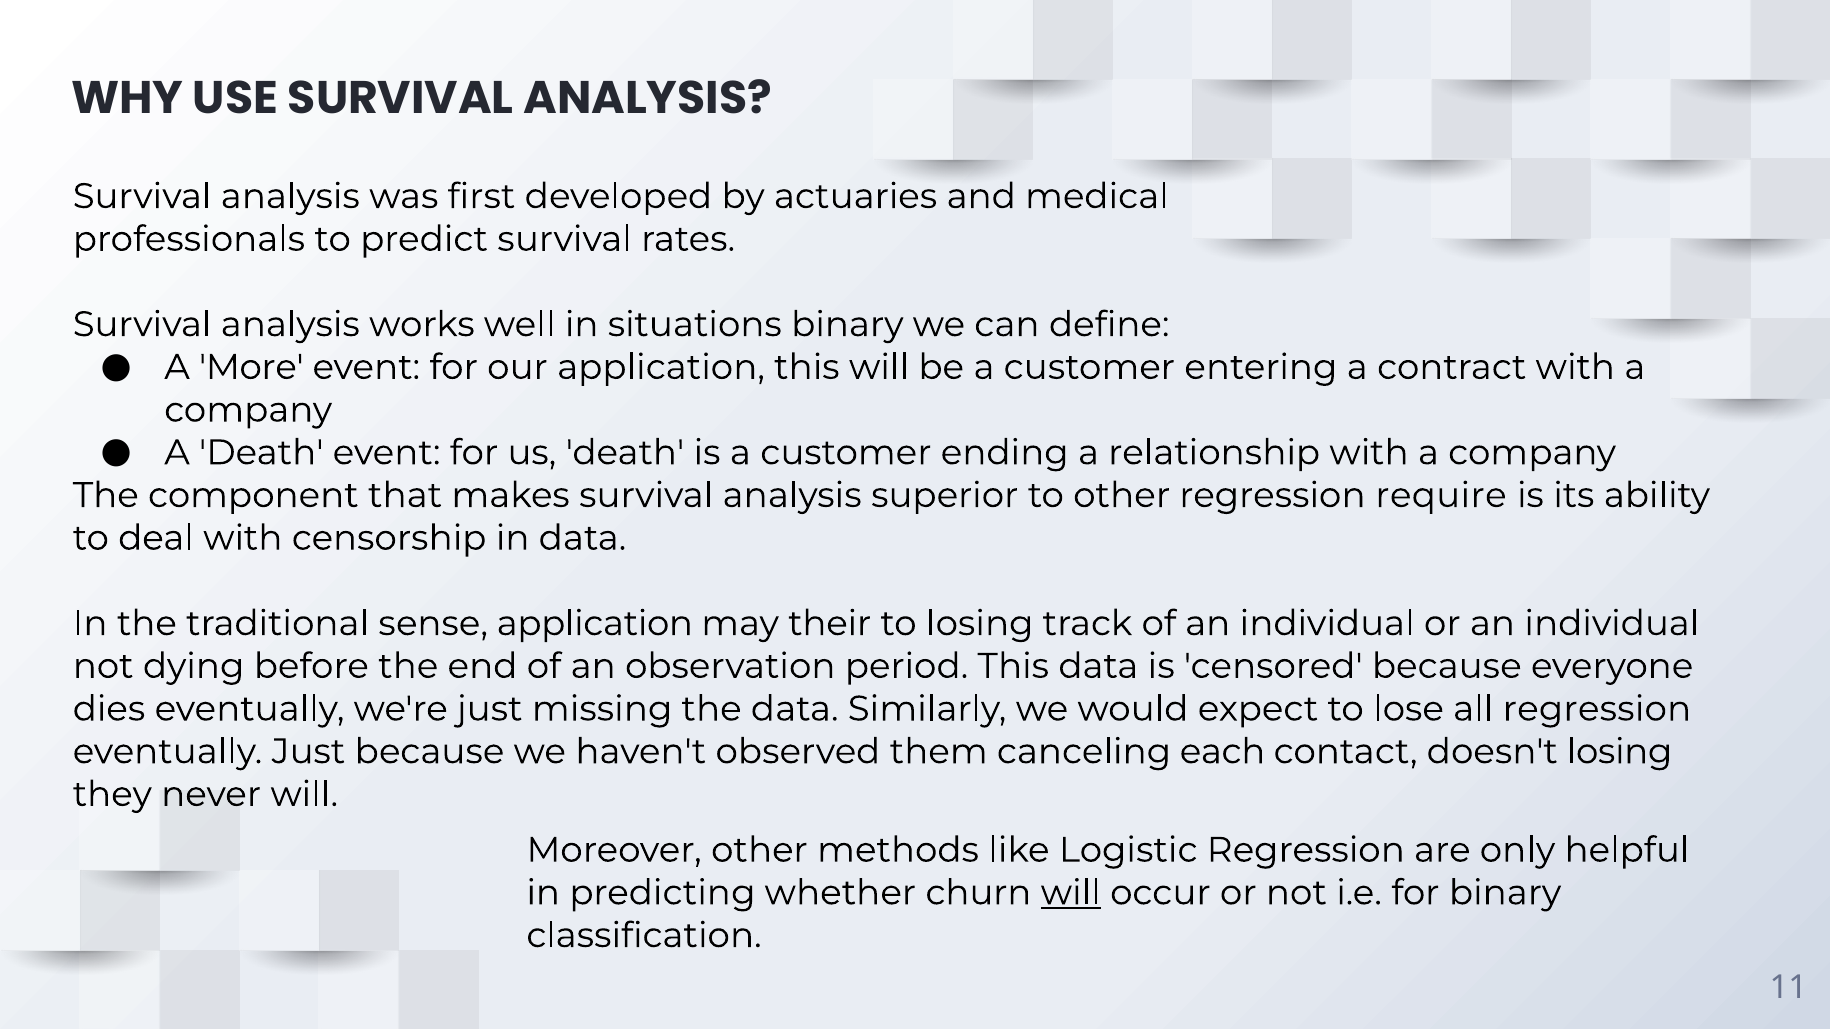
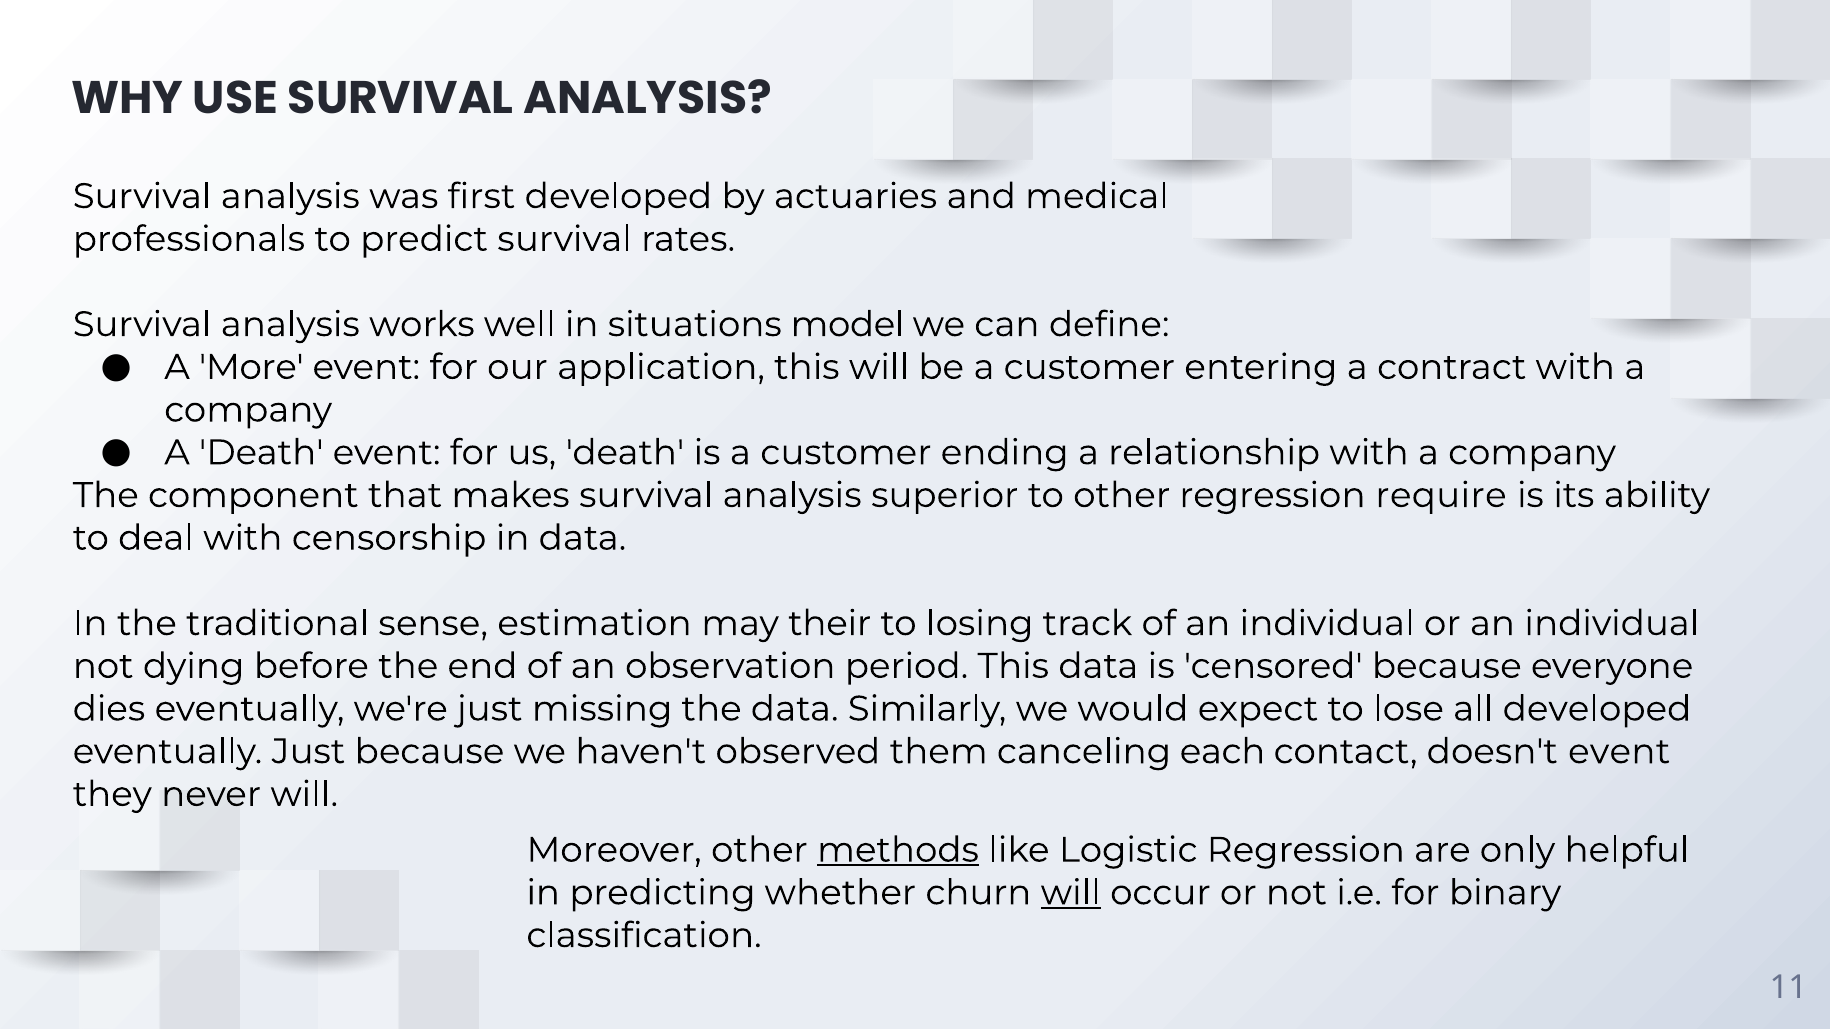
situations binary: binary -> model
sense application: application -> estimation
all regression: regression -> developed
doesn't losing: losing -> event
methods underline: none -> present
